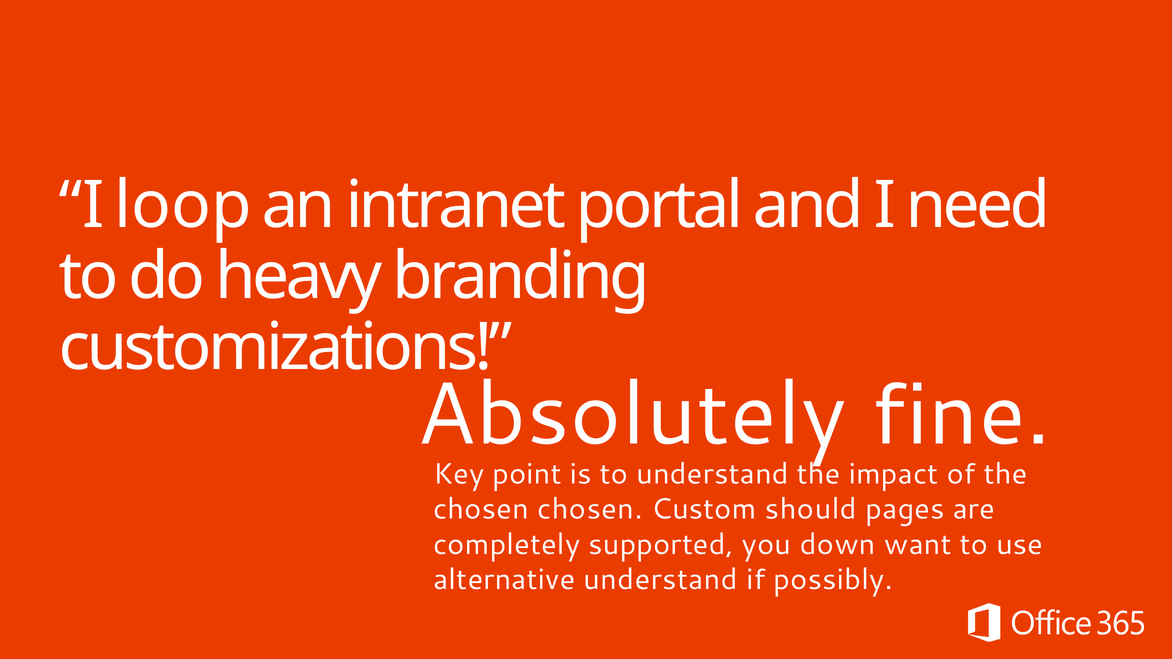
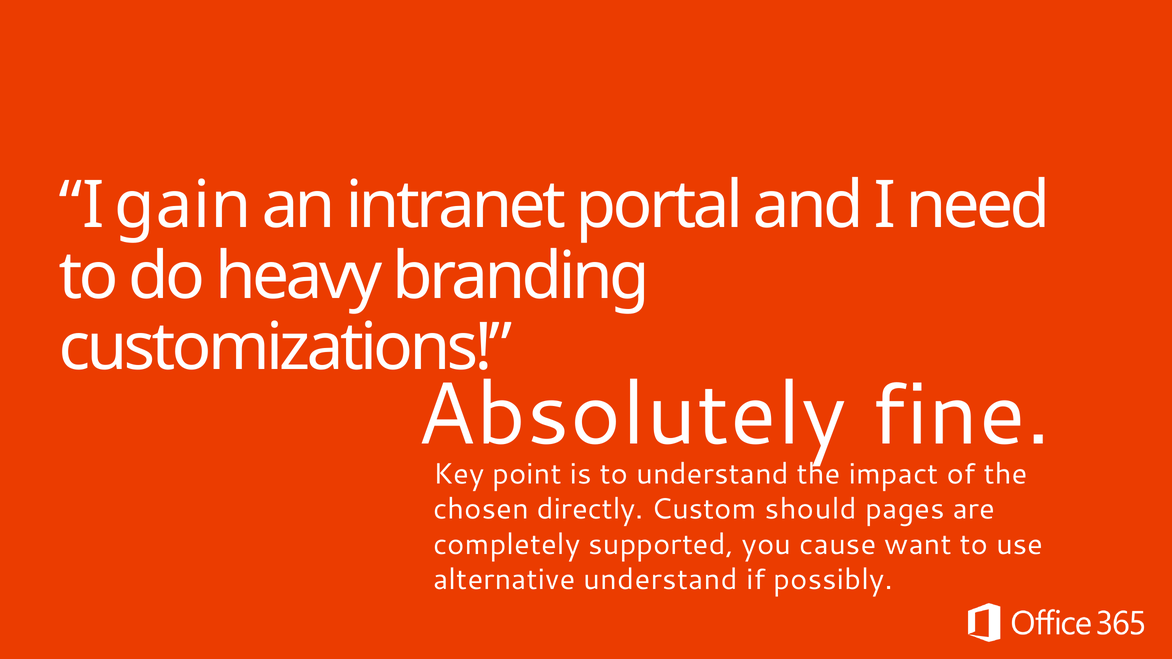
loop: loop -> gain
chosen chosen: chosen -> directly
down: down -> cause
